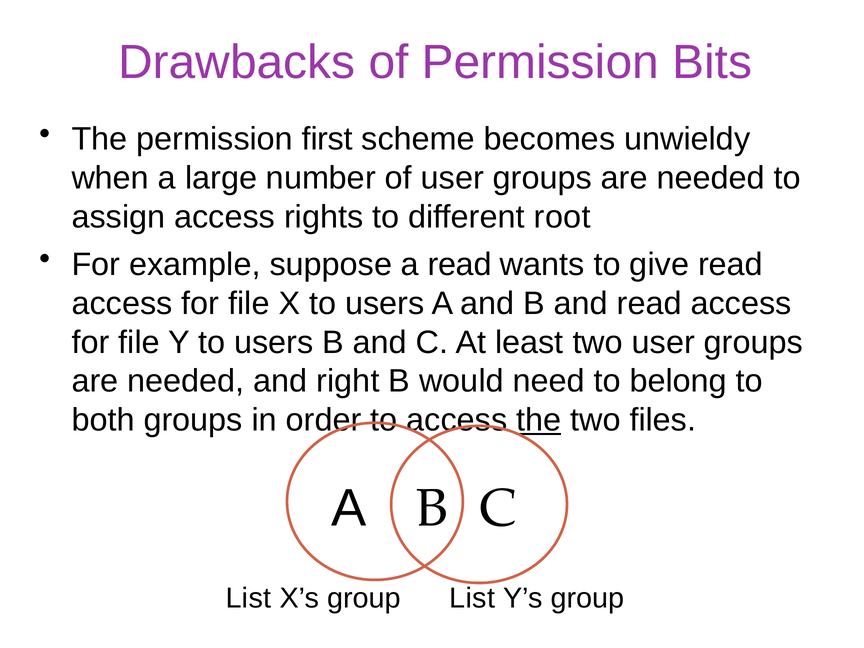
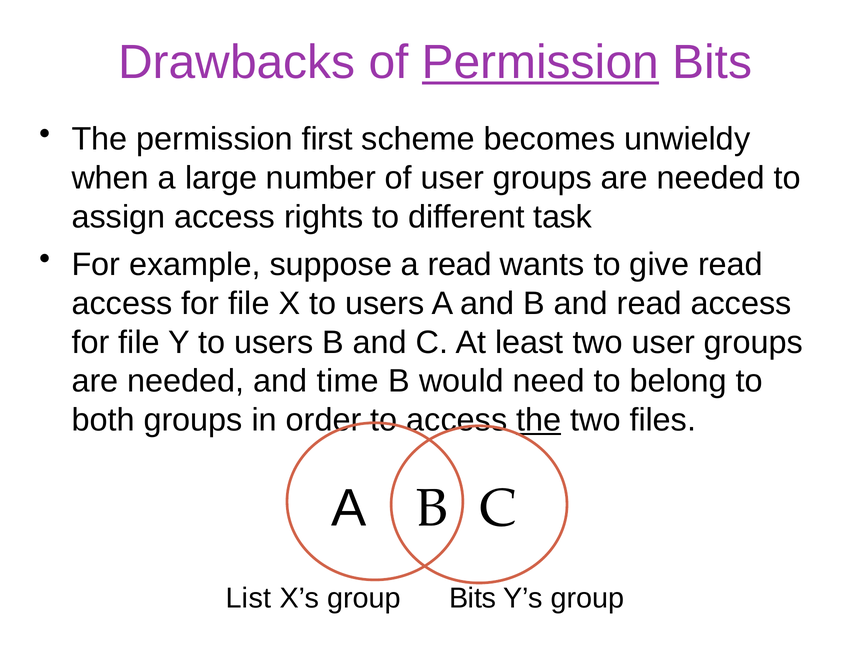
Permission at (540, 62) underline: none -> present
root: root -> task
right: right -> time
group List: List -> Bits
